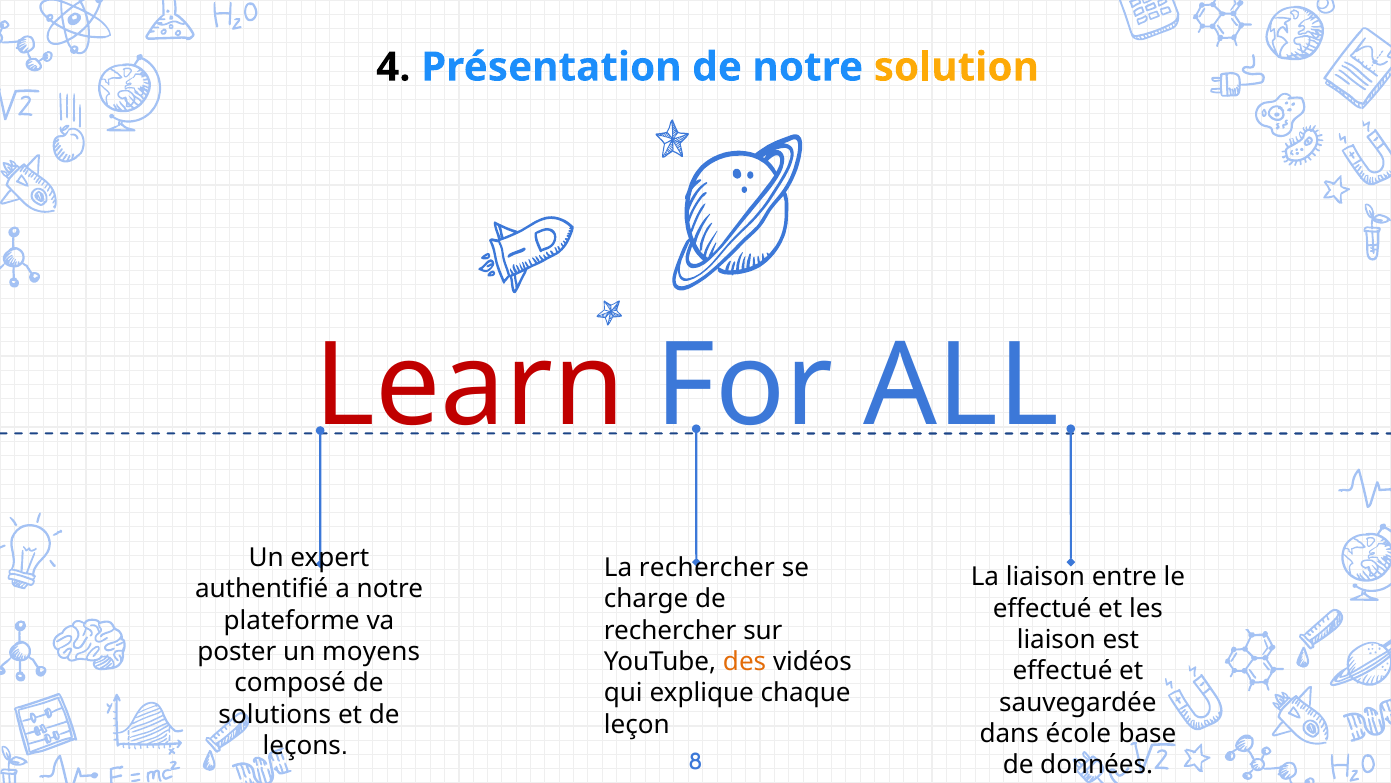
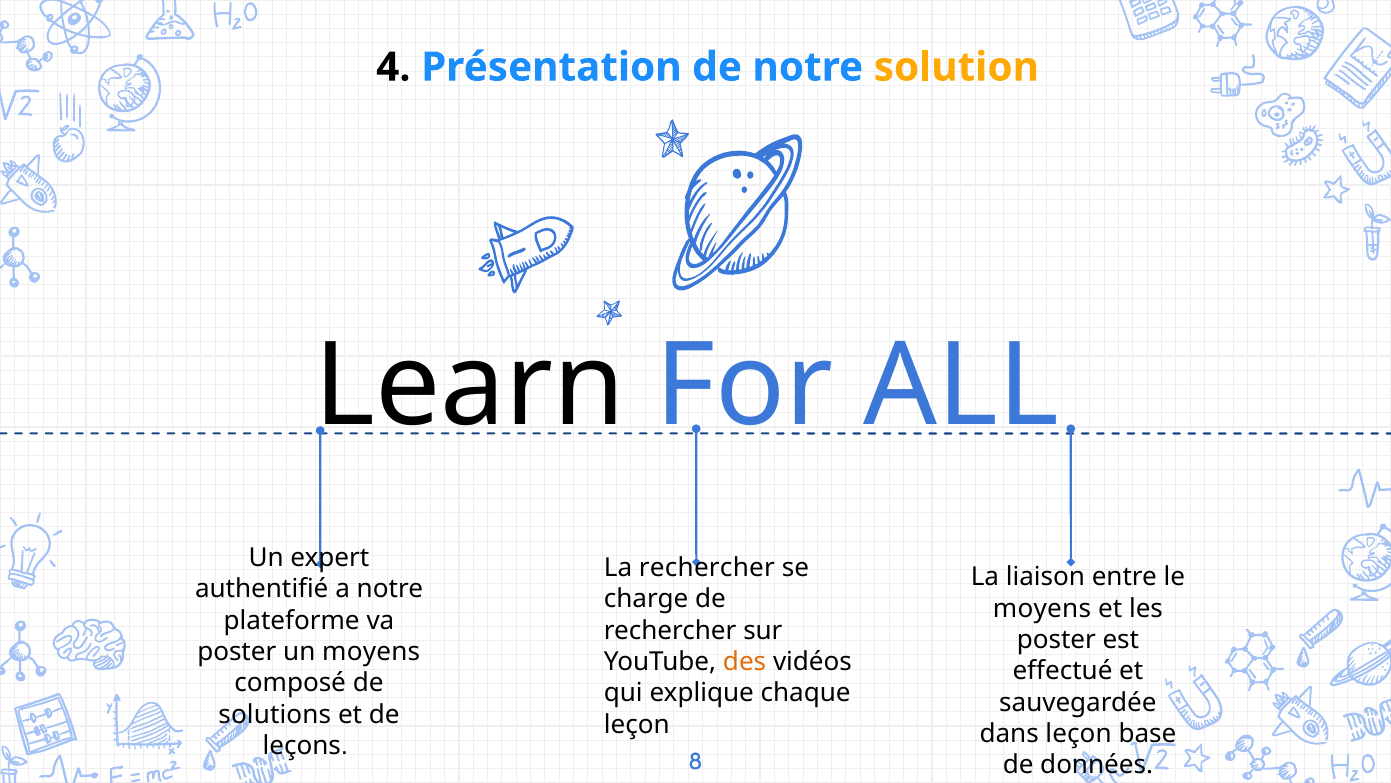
Learn colour: red -> black
effectué at (1042, 608): effectué -> moyens
liaison at (1056, 639): liaison -> poster
dans école: école -> leçon
